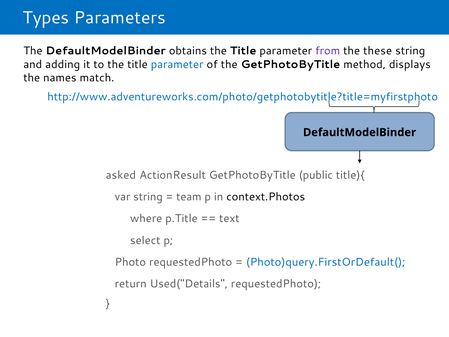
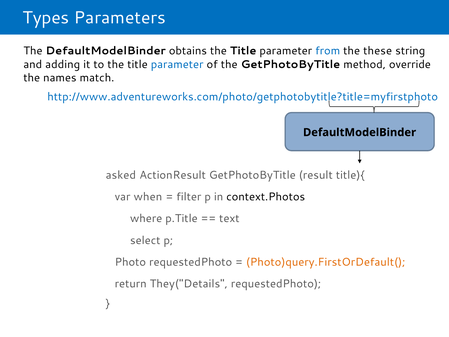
from colour: purple -> blue
displays: displays -> override
public: public -> result
var string: string -> when
team: team -> filter
Photo)query.FirstOrDefault( colour: blue -> orange
Used("Details: Used("Details -> They("Details
